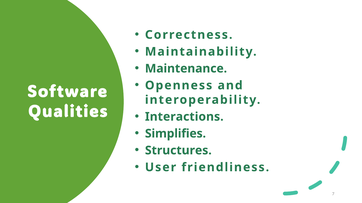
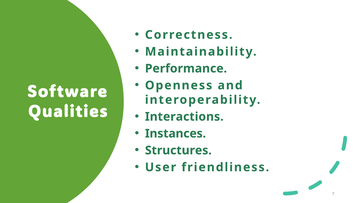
Maintenance: Maintenance -> Performance
Simplifies: Simplifies -> Instances
